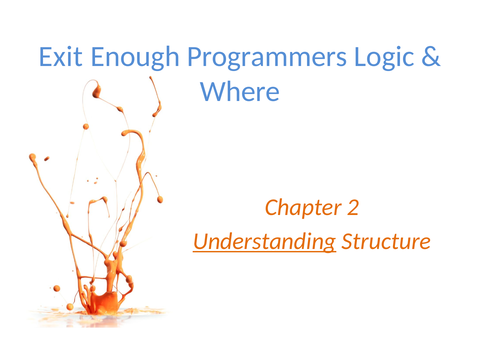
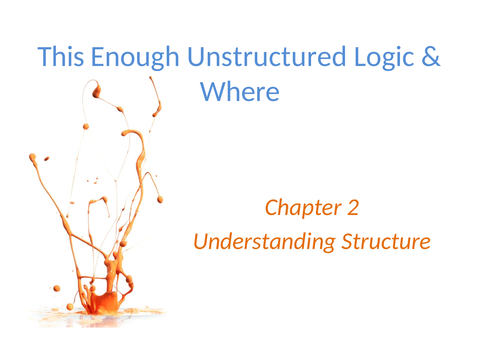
Exit: Exit -> This
Programmers: Programmers -> Unstructured
Understanding underline: present -> none
